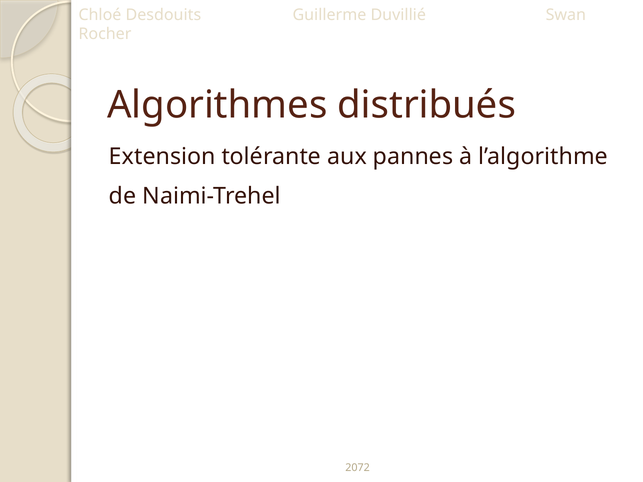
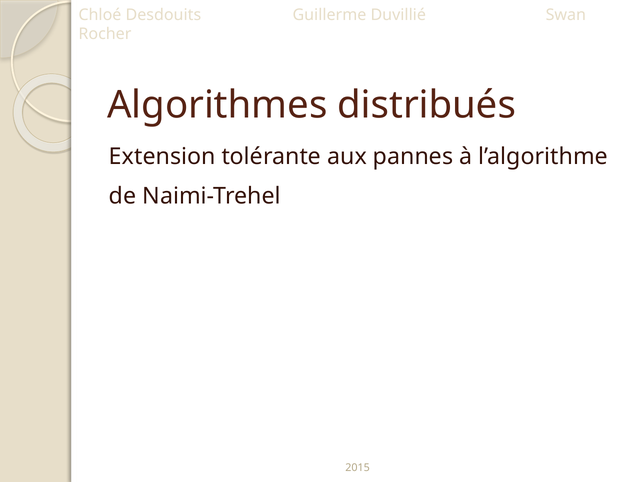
2072: 2072 -> 2015
